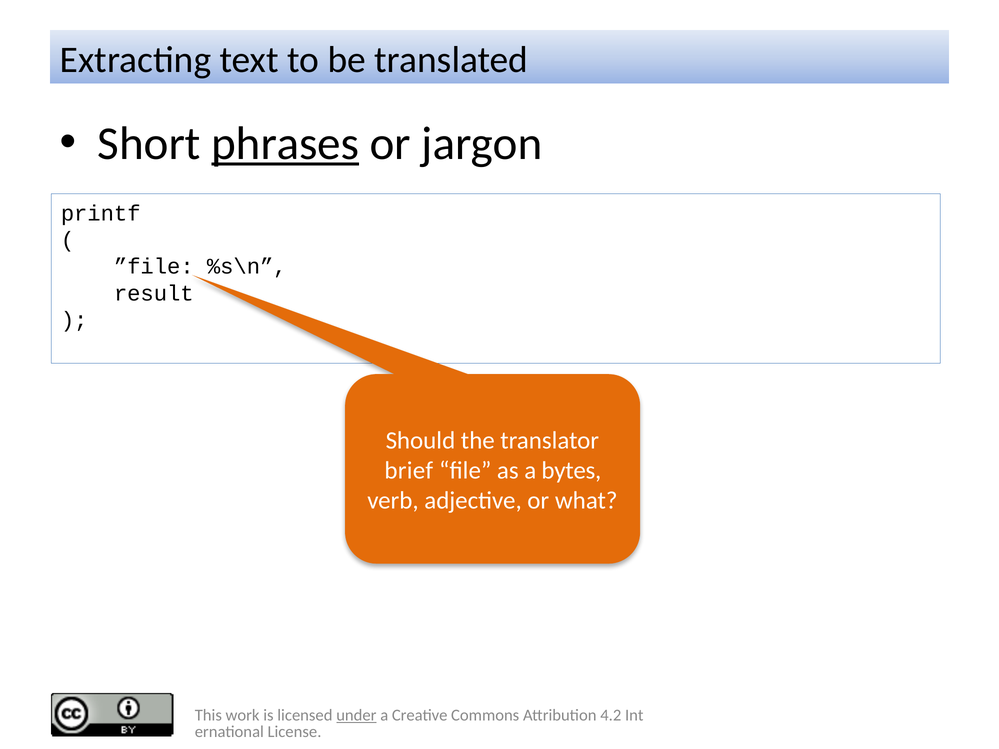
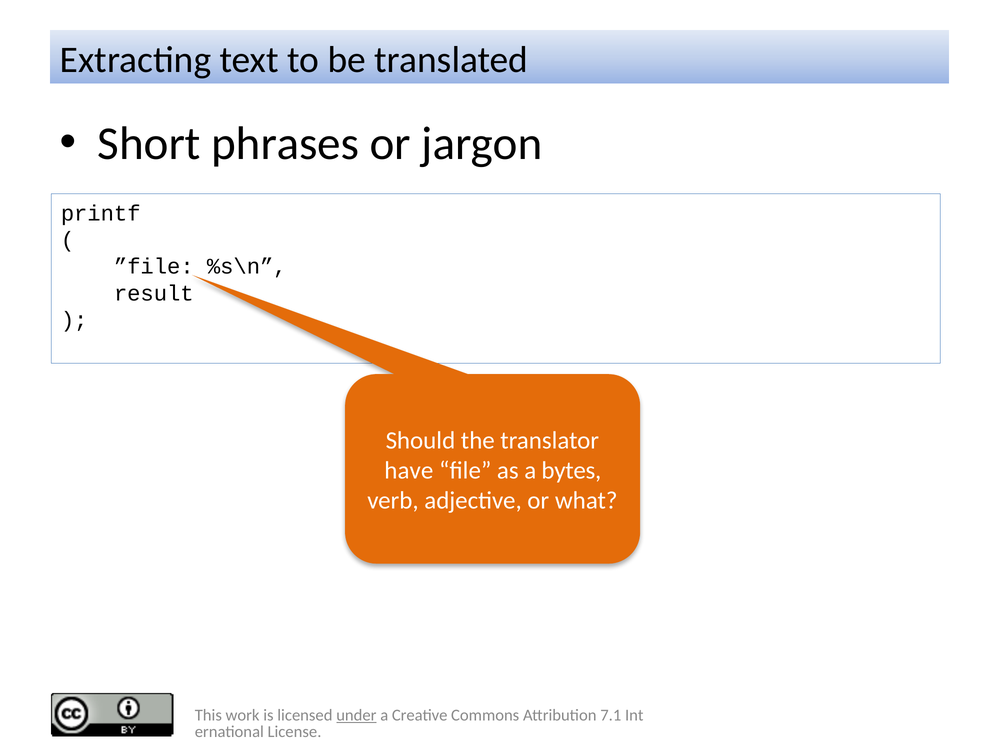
phrases underline: present -> none
brief: brief -> have
4.2: 4.2 -> 7.1
